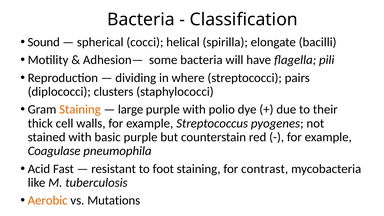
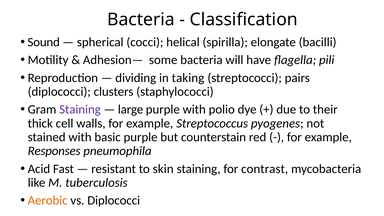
where: where -> taking
Staining at (80, 109) colour: orange -> purple
Coagulase: Coagulase -> Responses
foot: foot -> skin
vs Mutations: Mutations -> Diplococci
